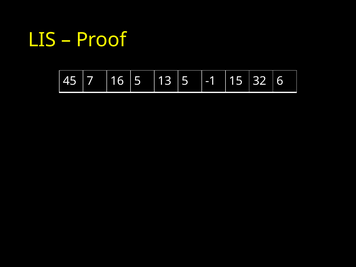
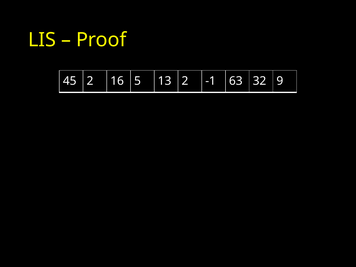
45 7: 7 -> 2
13 5: 5 -> 2
15: 15 -> 63
6: 6 -> 9
